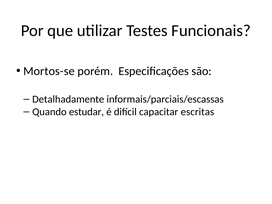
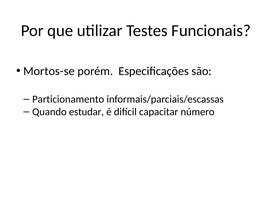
Detalhadamente: Detalhadamente -> Particionamento
escritas: escritas -> número
